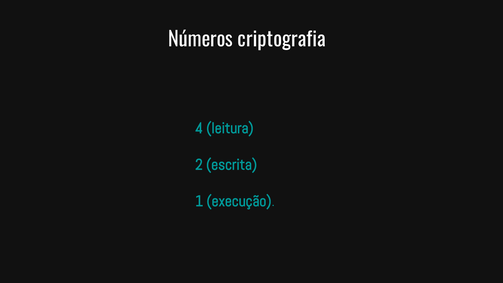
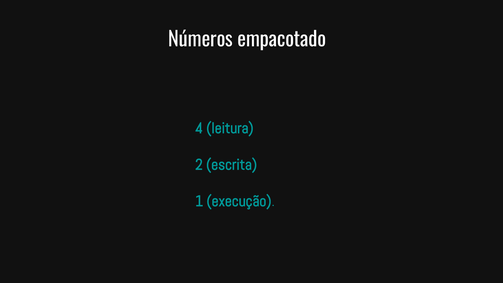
criptografia: criptografia -> empacotado
